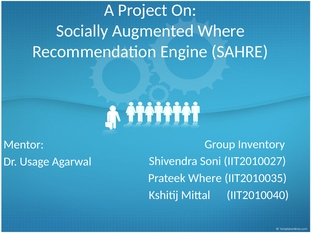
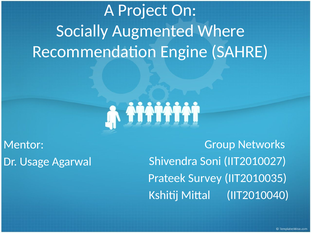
Inventory: Inventory -> Networks
Prateek Where: Where -> Survey
